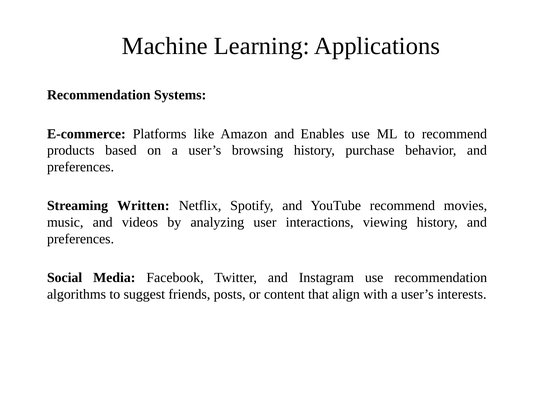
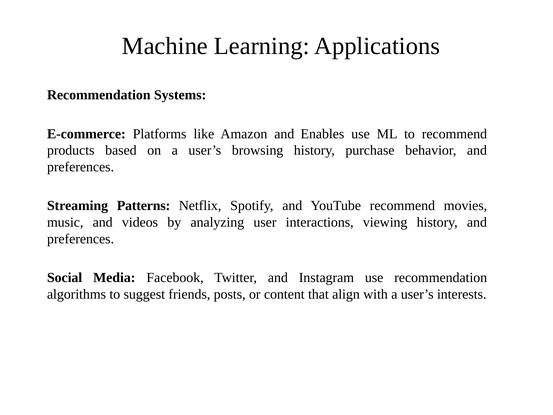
Written: Written -> Patterns
